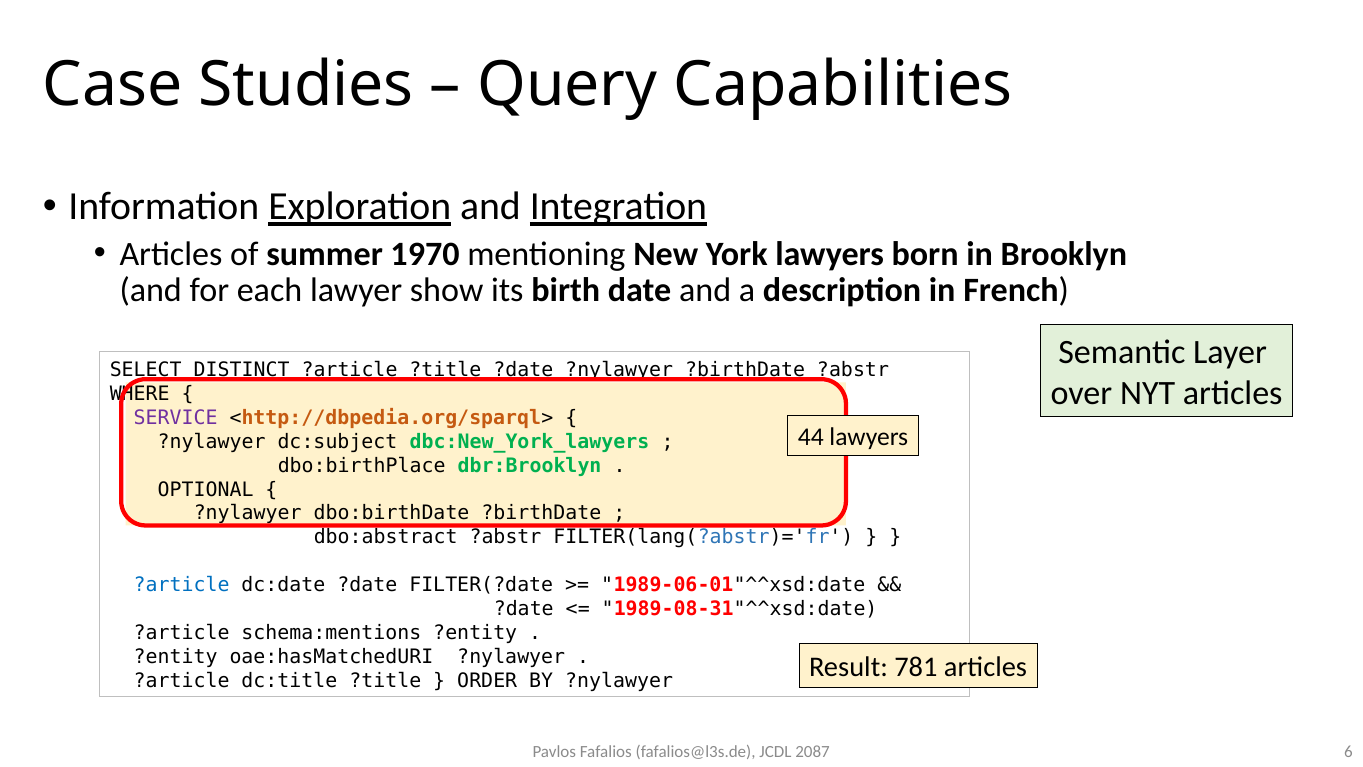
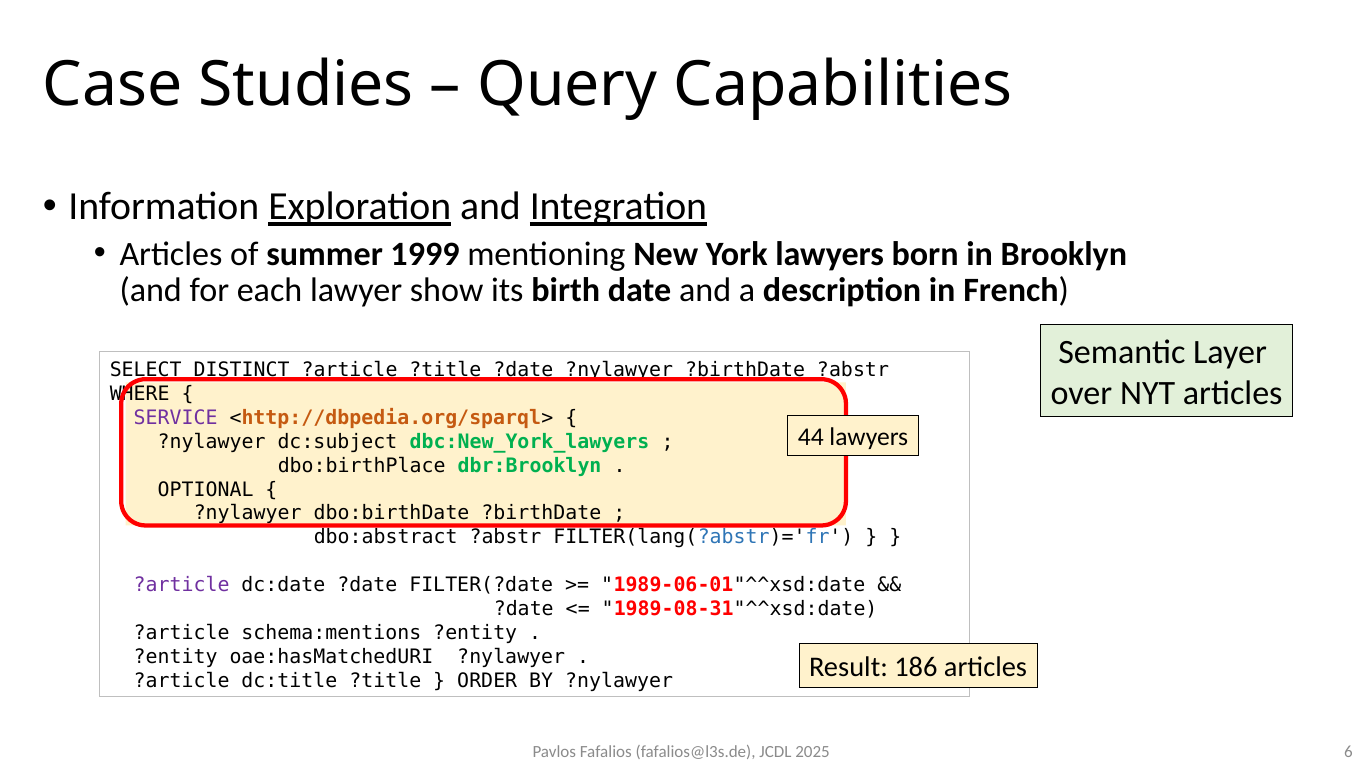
1970: 1970 -> 1999
?article at (182, 585) colour: blue -> purple
781: 781 -> 186
2087: 2087 -> 2025
